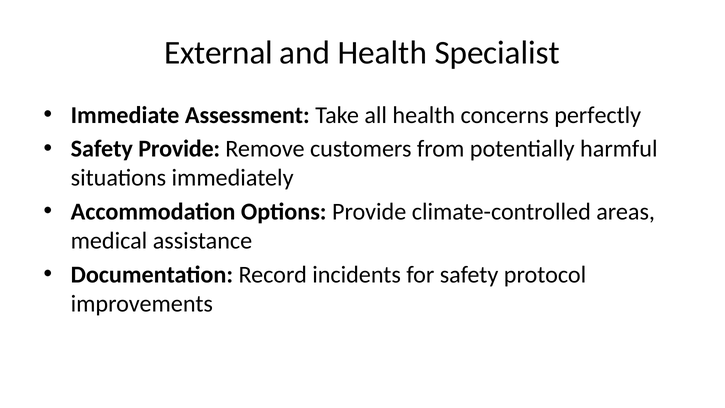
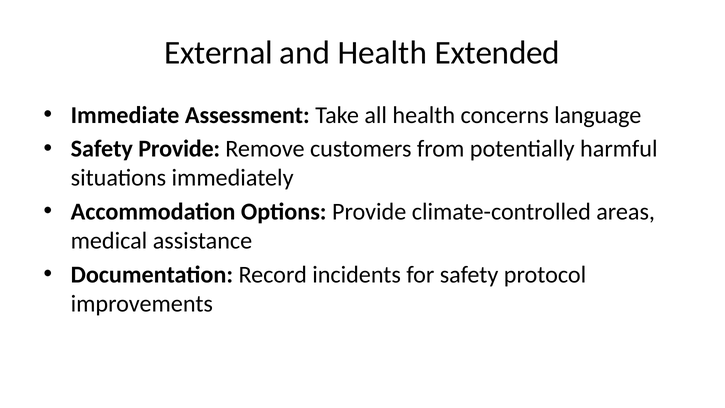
Specialist: Specialist -> Extended
perfectly: perfectly -> language
